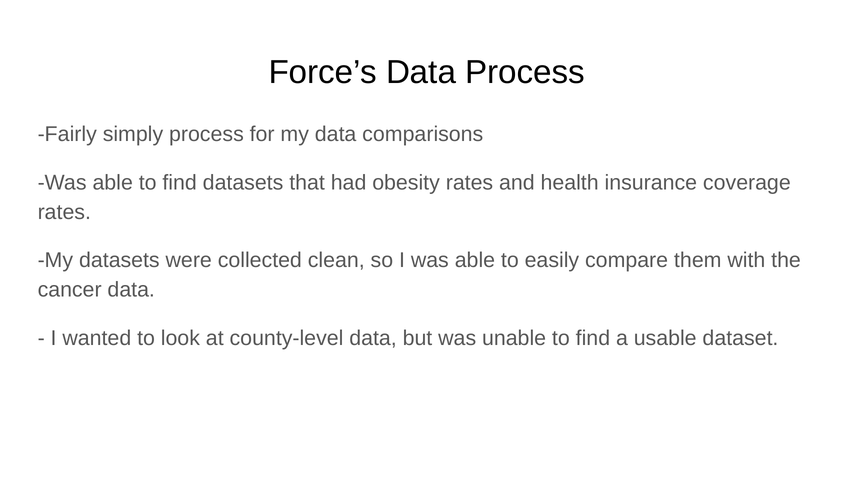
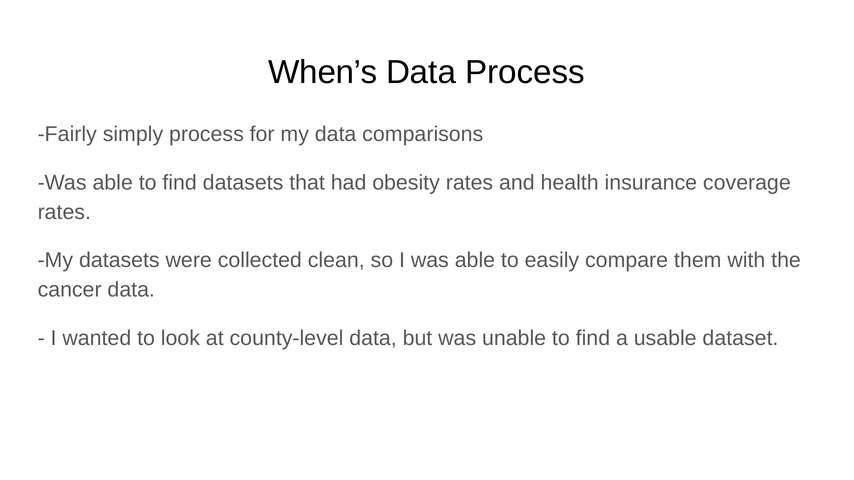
Force’s: Force’s -> When’s
